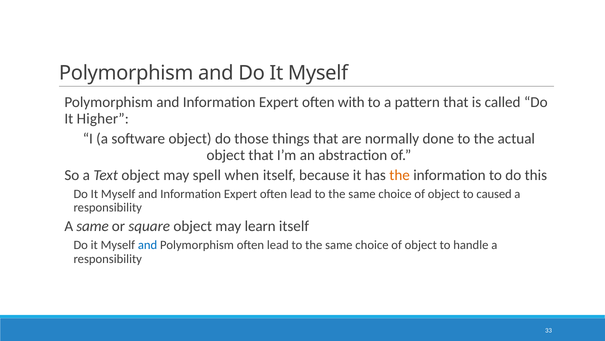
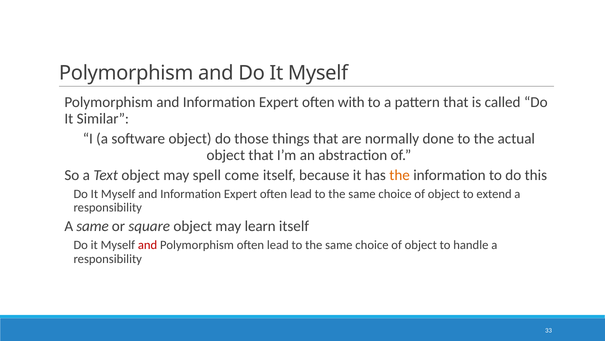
Higher: Higher -> Similar
when: when -> come
caused: caused -> extend
and at (148, 245) colour: blue -> red
